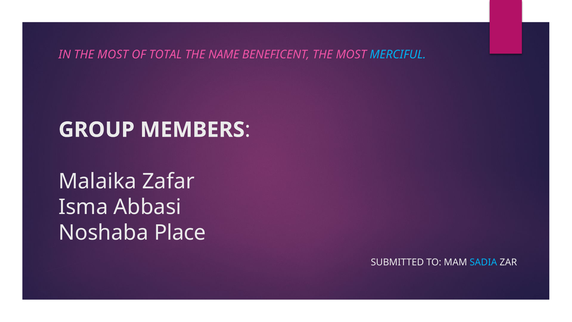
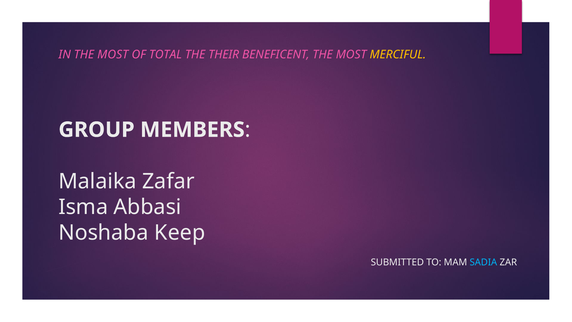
NAME: NAME -> THEIR
MERCIFUL colour: light blue -> yellow
Place: Place -> Keep
